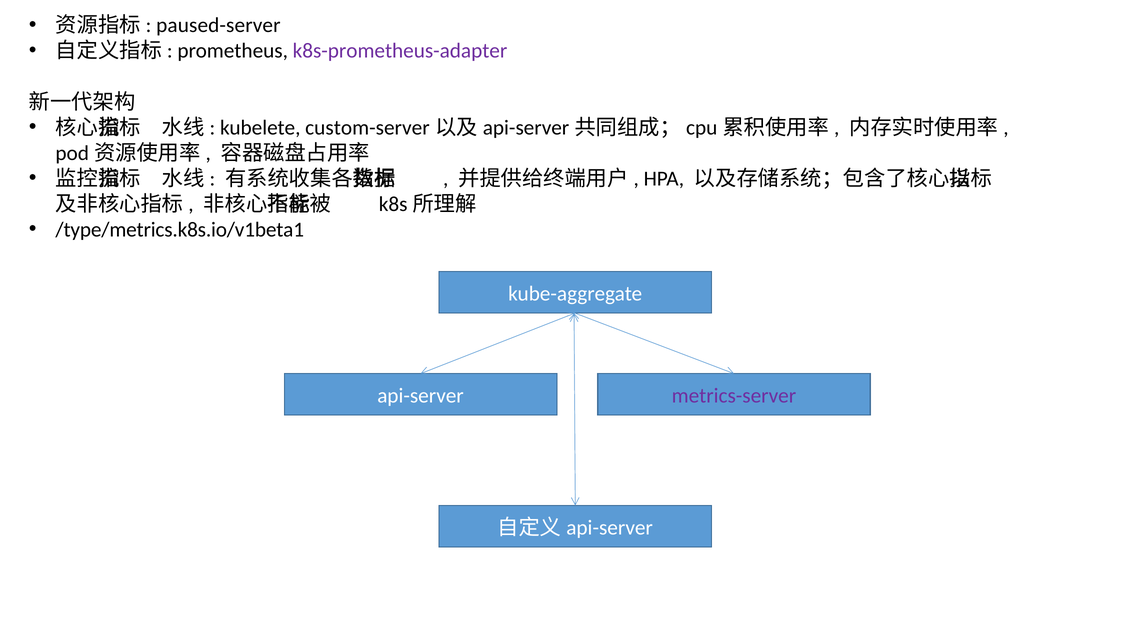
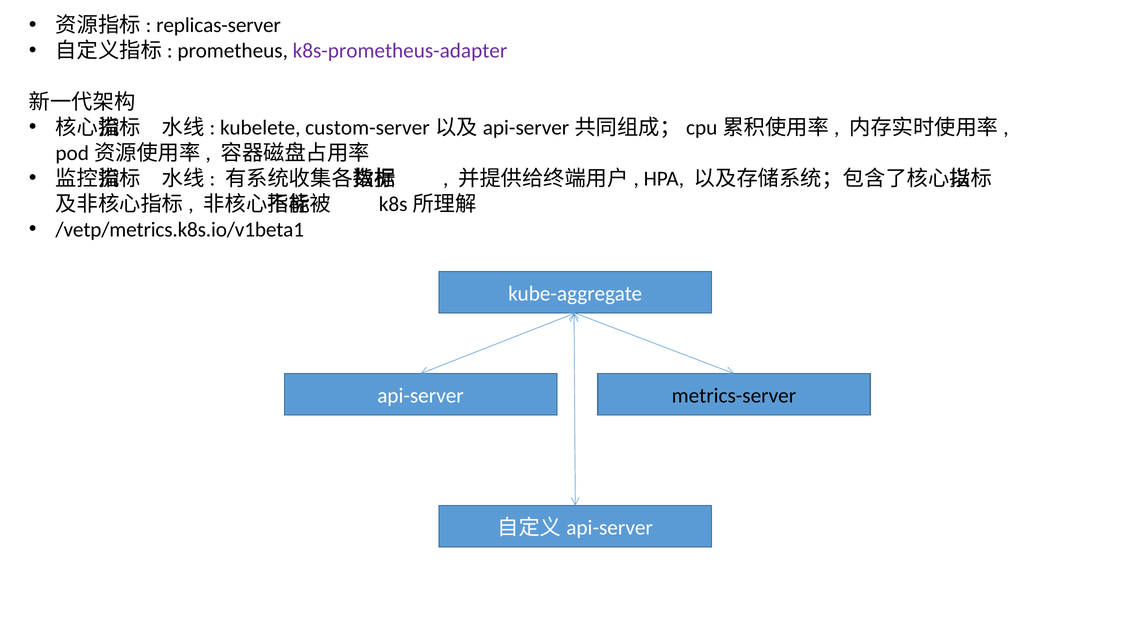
paused-server: paused-server -> replicas-server
/type/metrics.k8s.io/v1beta1: /type/metrics.k8s.io/v1beta1 -> /vetp/metrics.k8s.io/v1beta1
metrics-server colour: purple -> black
